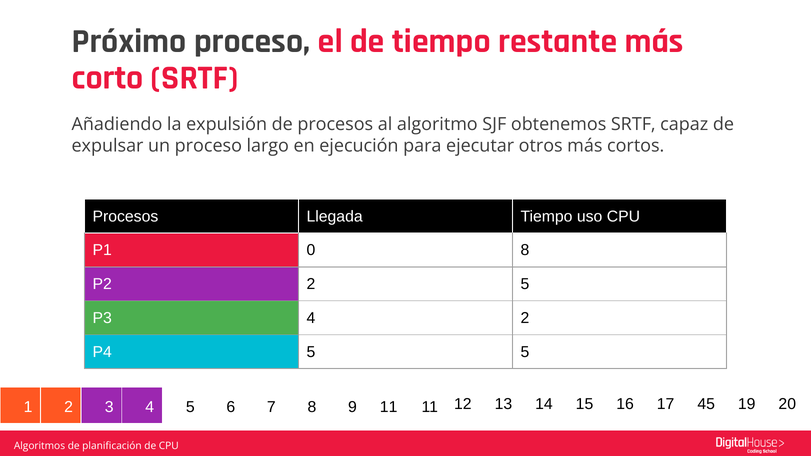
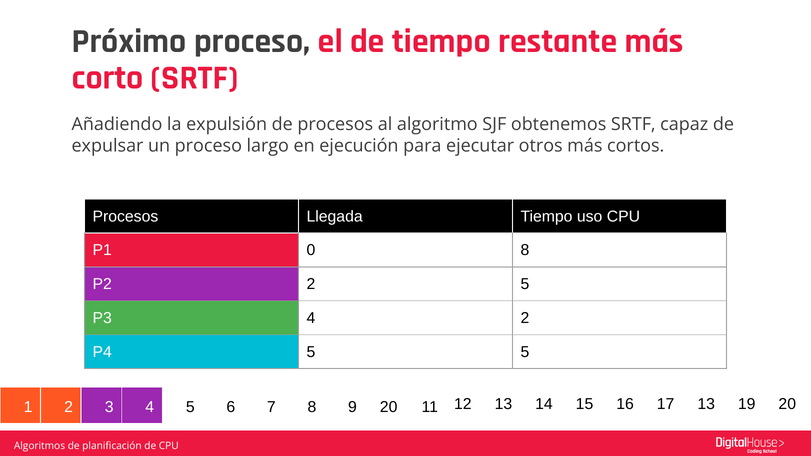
9 11: 11 -> 20
17 45: 45 -> 13
